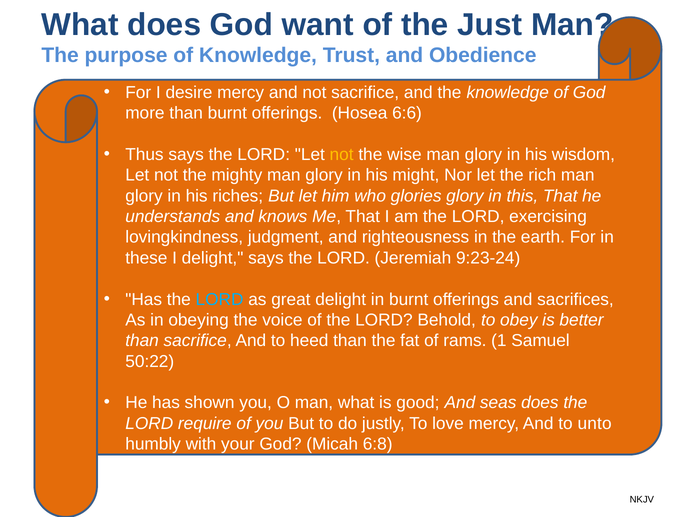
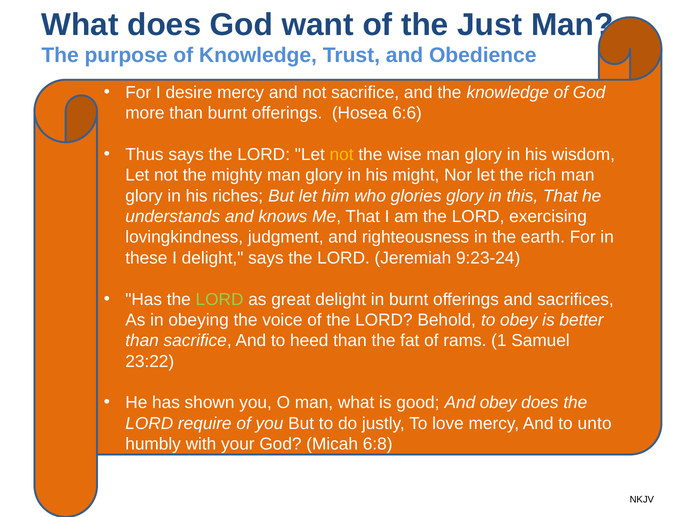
LORD at (220, 300) colour: light blue -> light green
50:22: 50:22 -> 23:22
And seas: seas -> obey
